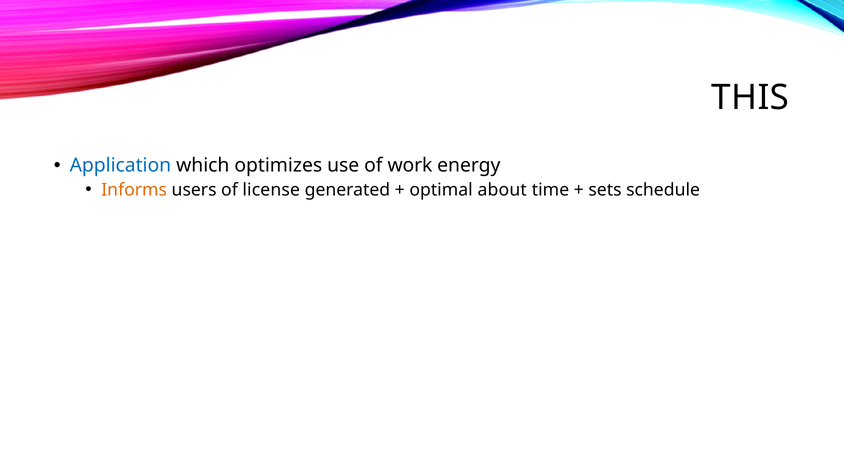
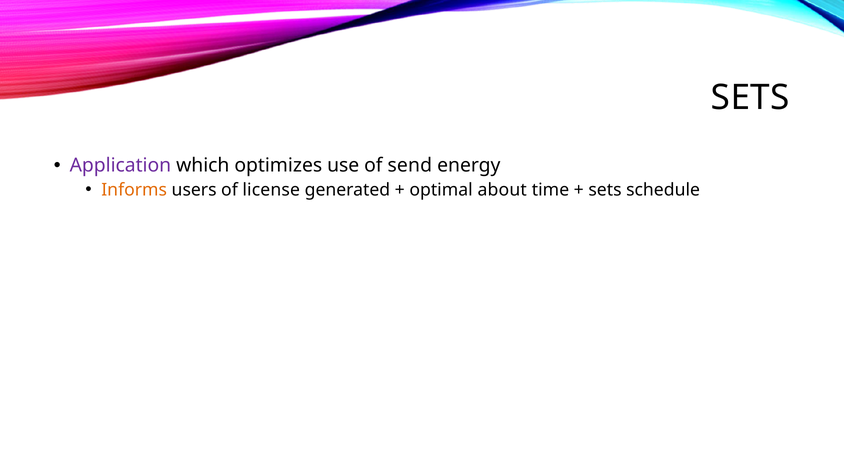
THIS at (750, 97): THIS -> SETS
Application colour: blue -> purple
work: work -> send
